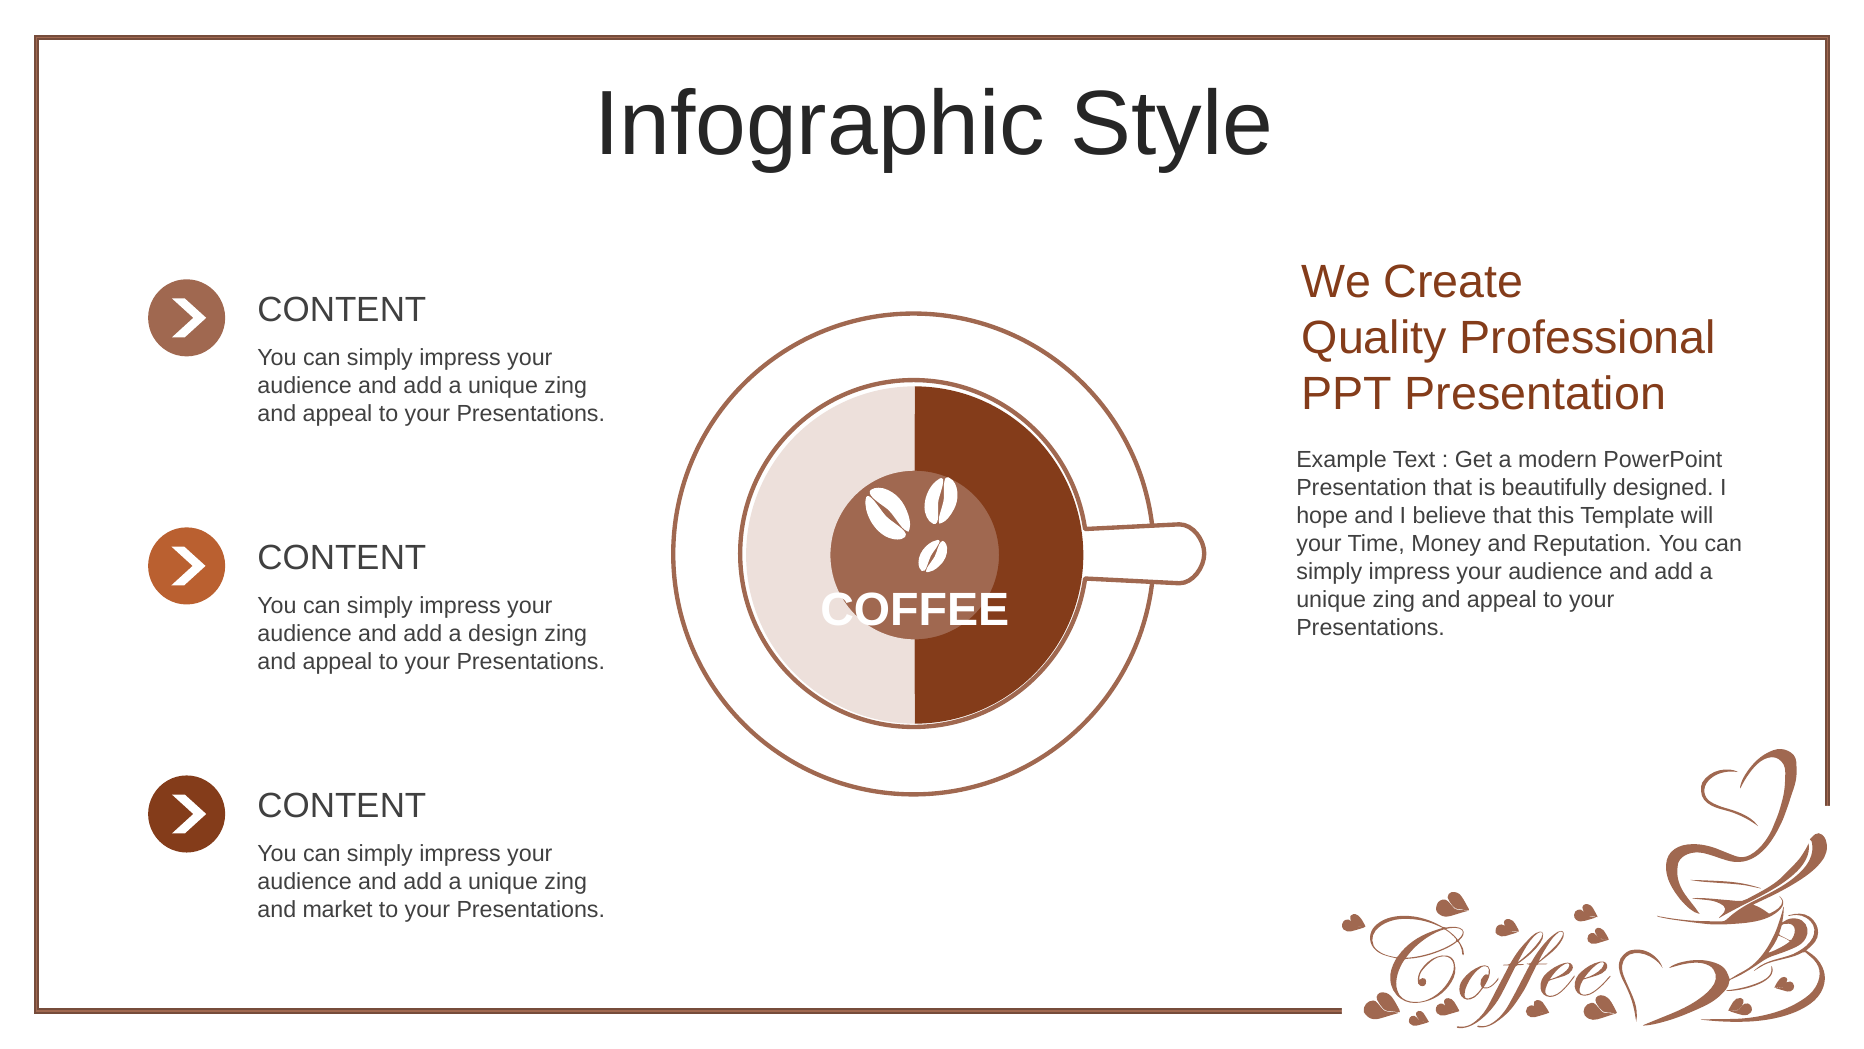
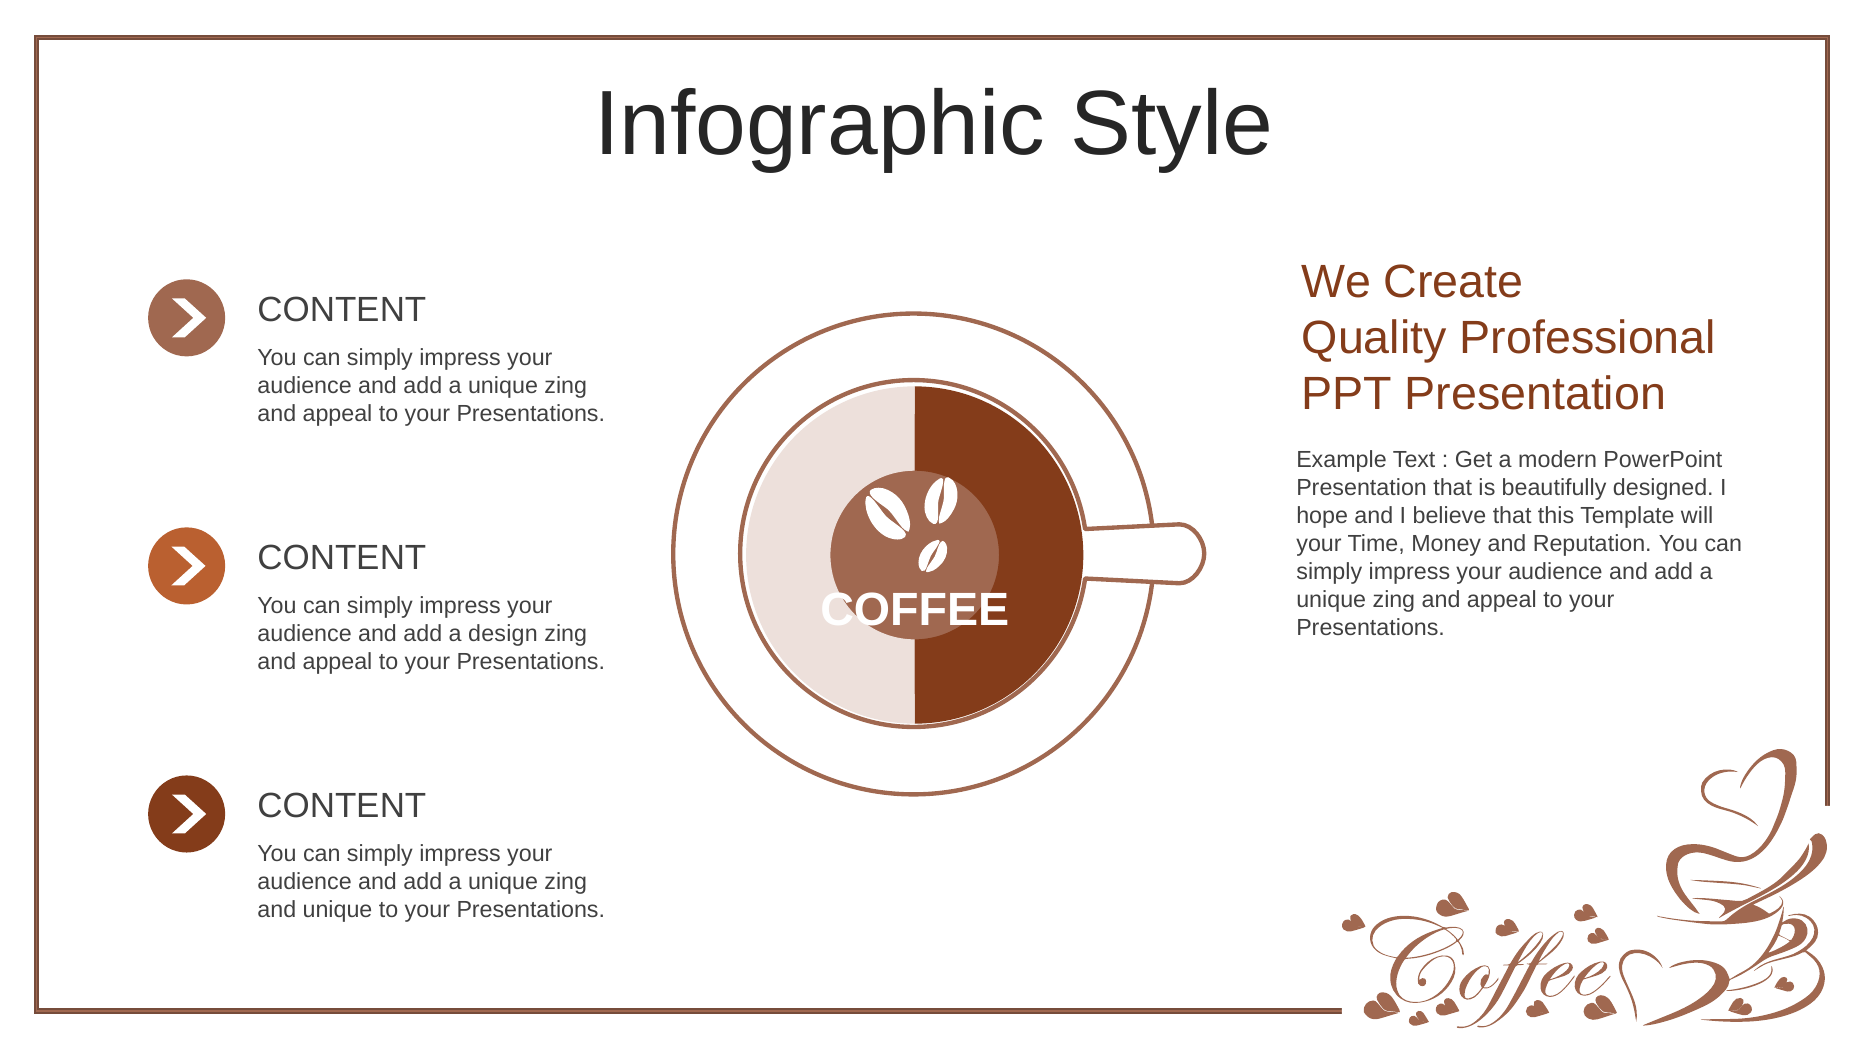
and market: market -> unique
